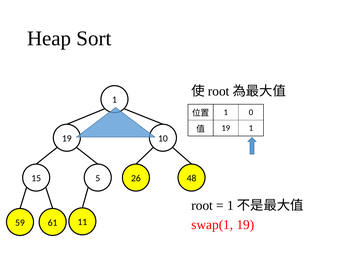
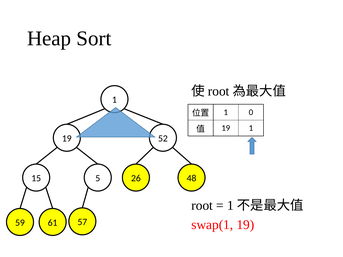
10: 10 -> 52
11: 11 -> 57
